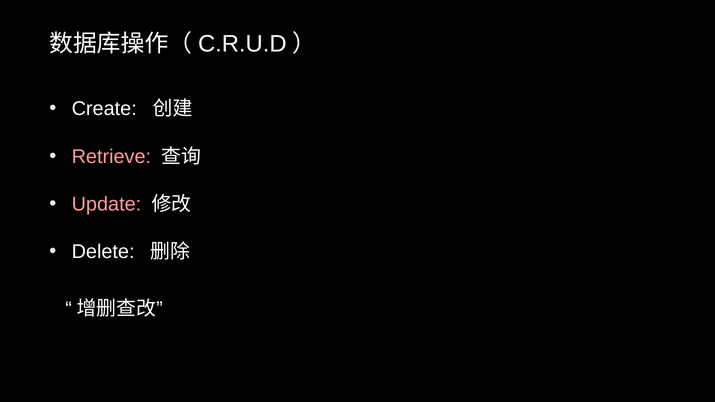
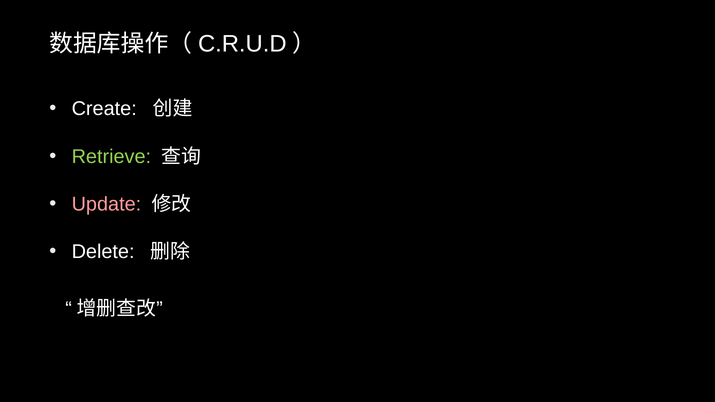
Retrieve colour: pink -> light green
